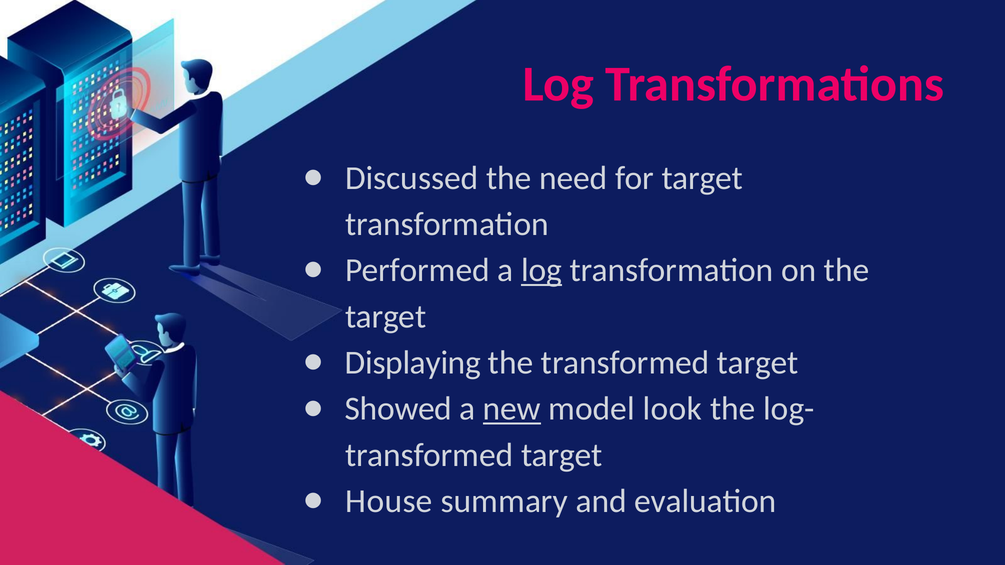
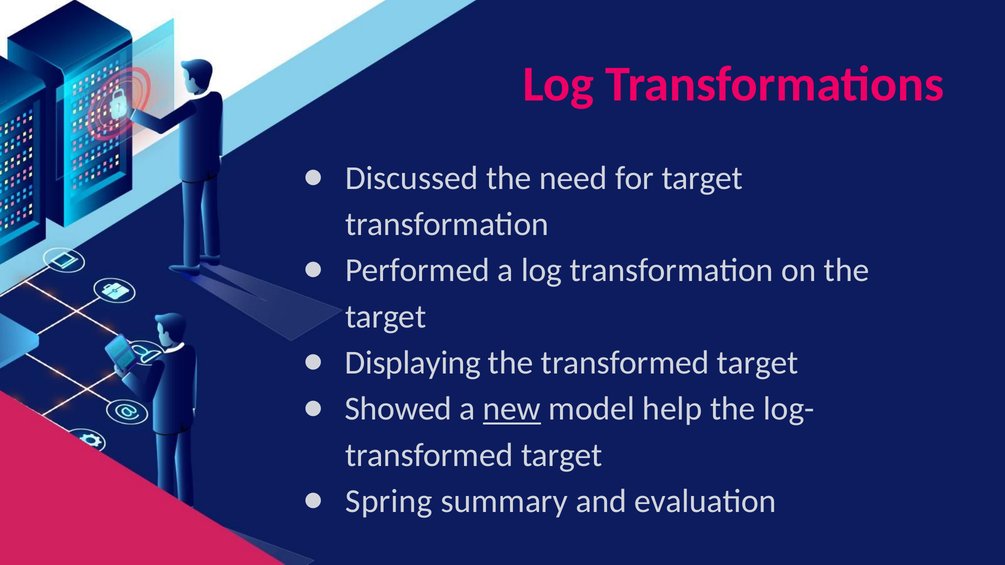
log at (542, 271) underline: present -> none
look: look -> help
House: House -> Spring
